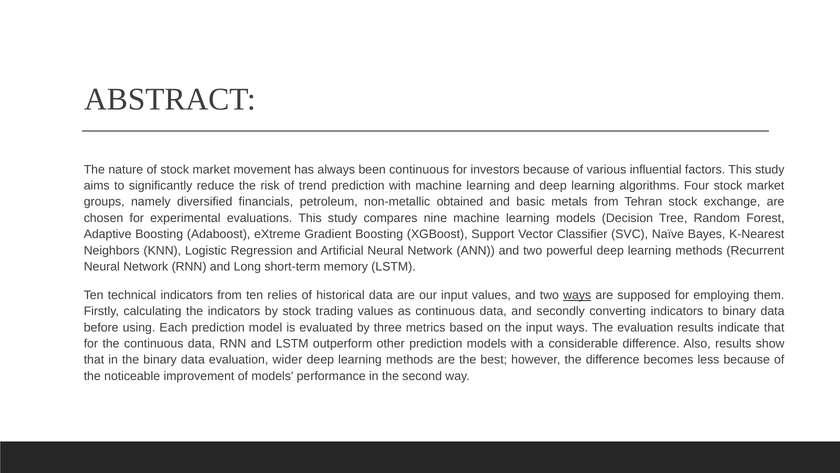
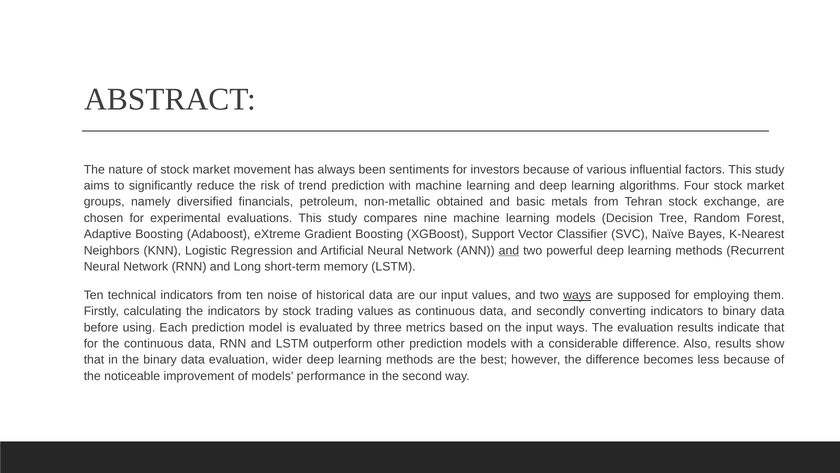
been continuous: continuous -> sentiments
and at (509, 250) underline: none -> present
relies: relies -> noise
